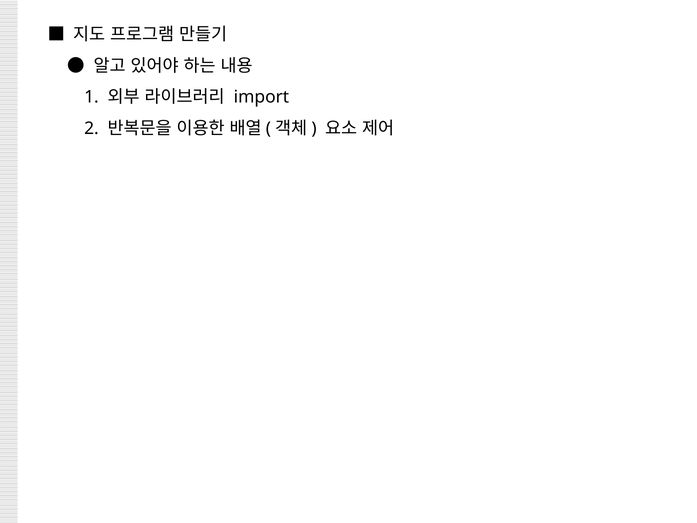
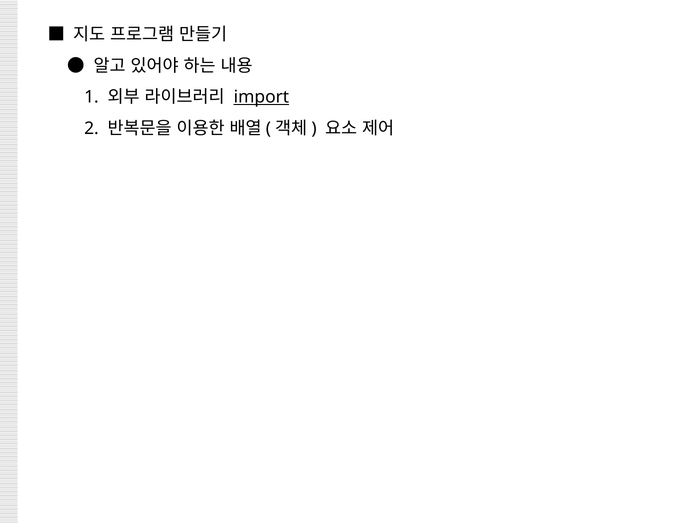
import underline: none -> present
